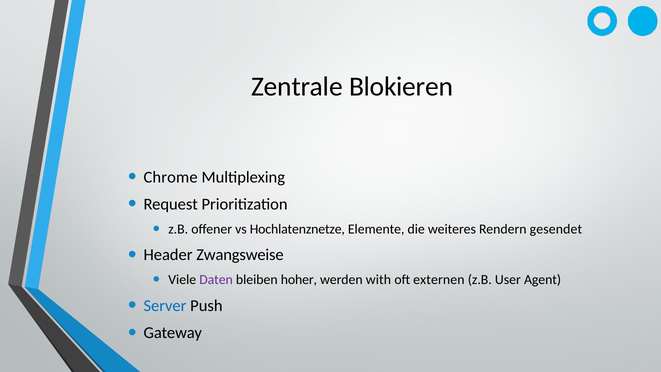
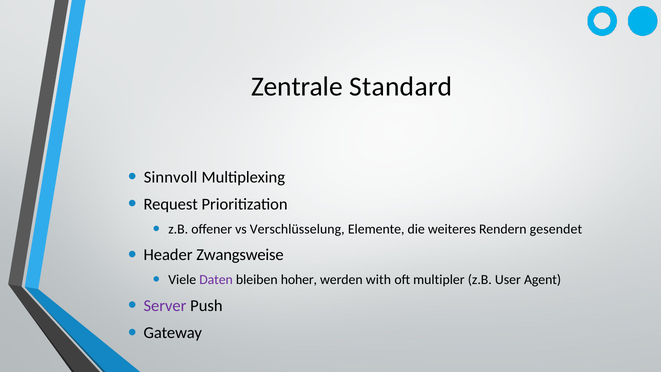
Blokieren: Blokieren -> Standard
Chrome: Chrome -> Sinnvoll
Hochlatenznetze: Hochlatenznetze -> Verschlüsselung
externen: externen -> multipler
Server colour: blue -> purple
